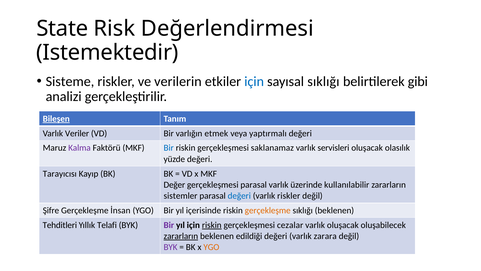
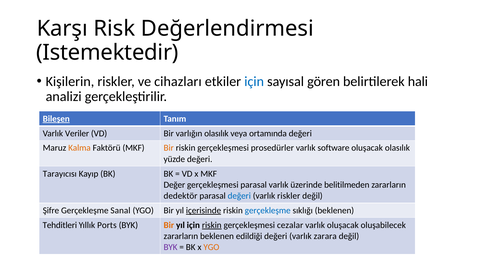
State: State -> Karşı
Sisteme: Sisteme -> Kişilerin
verilerin: verilerin -> cihazları
sayısal sıklığı: sıklığı -> gören
gibi: gibi -> hali
varlığın etmek: etmek -> olasılık
yaptırmalı: yaptırmalı -> ortamında
Kalma colour: purple -> orange
Bir at (169, 148) colour: blue -> orange
saklanamaz: saklanamaz -> prosedürler
servisleri: servisleri -> software
kullanılabilir: kullanılabilir -> belitilmeden
sistemler: sistemler -> dedektör
İnsan: İnsan -> Sanal
içerisinde underline: none -> present
gerçekleşme at (268, 210) colour: orange -> blue
Telafi: Telafi -> Ports
Bir at (169, 225) colour: purple -> orange
zararların at (181, 236) underline: present -> none
